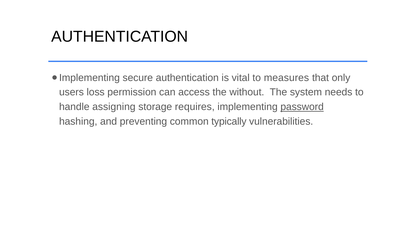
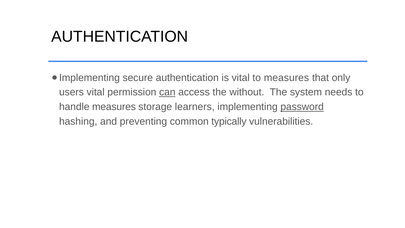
users loss: loss -> vital
can underline: none -> present
handle assigning: assigning -> measures
requires: requires -> learners
